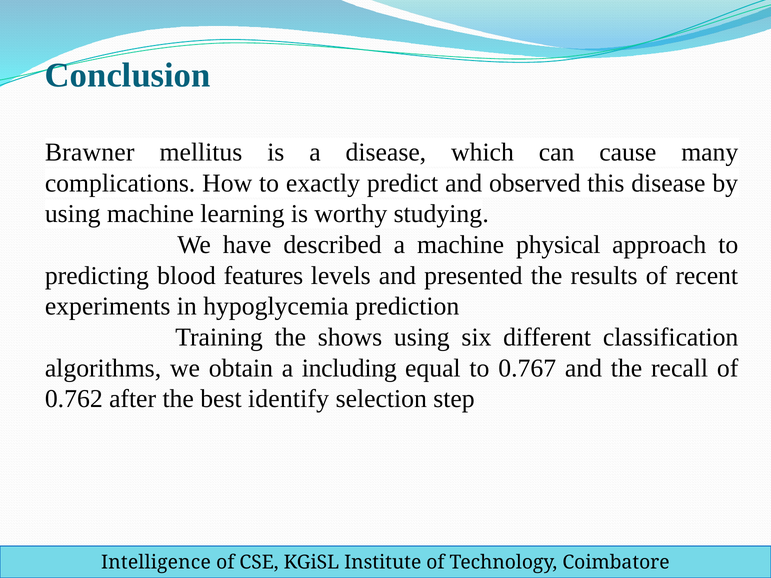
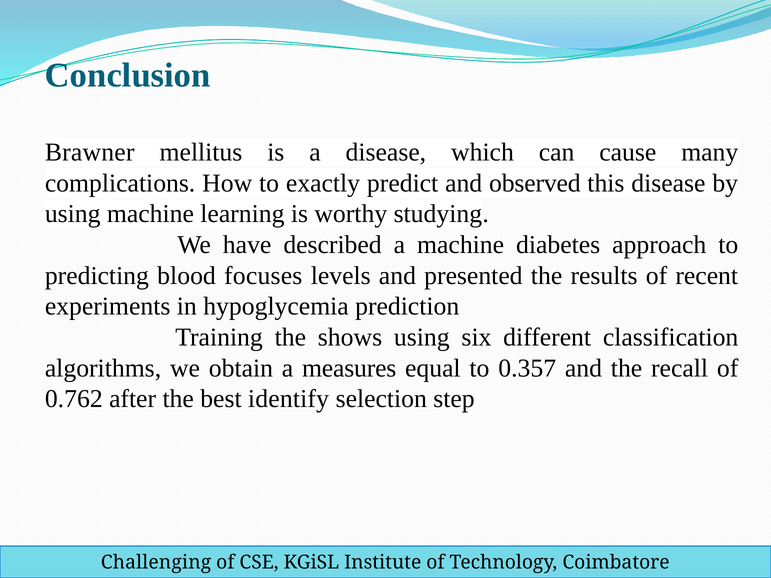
physical: physical -> diabetes
features: features -> focuses
including: including -> measures
0.767: 0.767 -> 0.357
Intelligence: Intelligence -> Challenging
